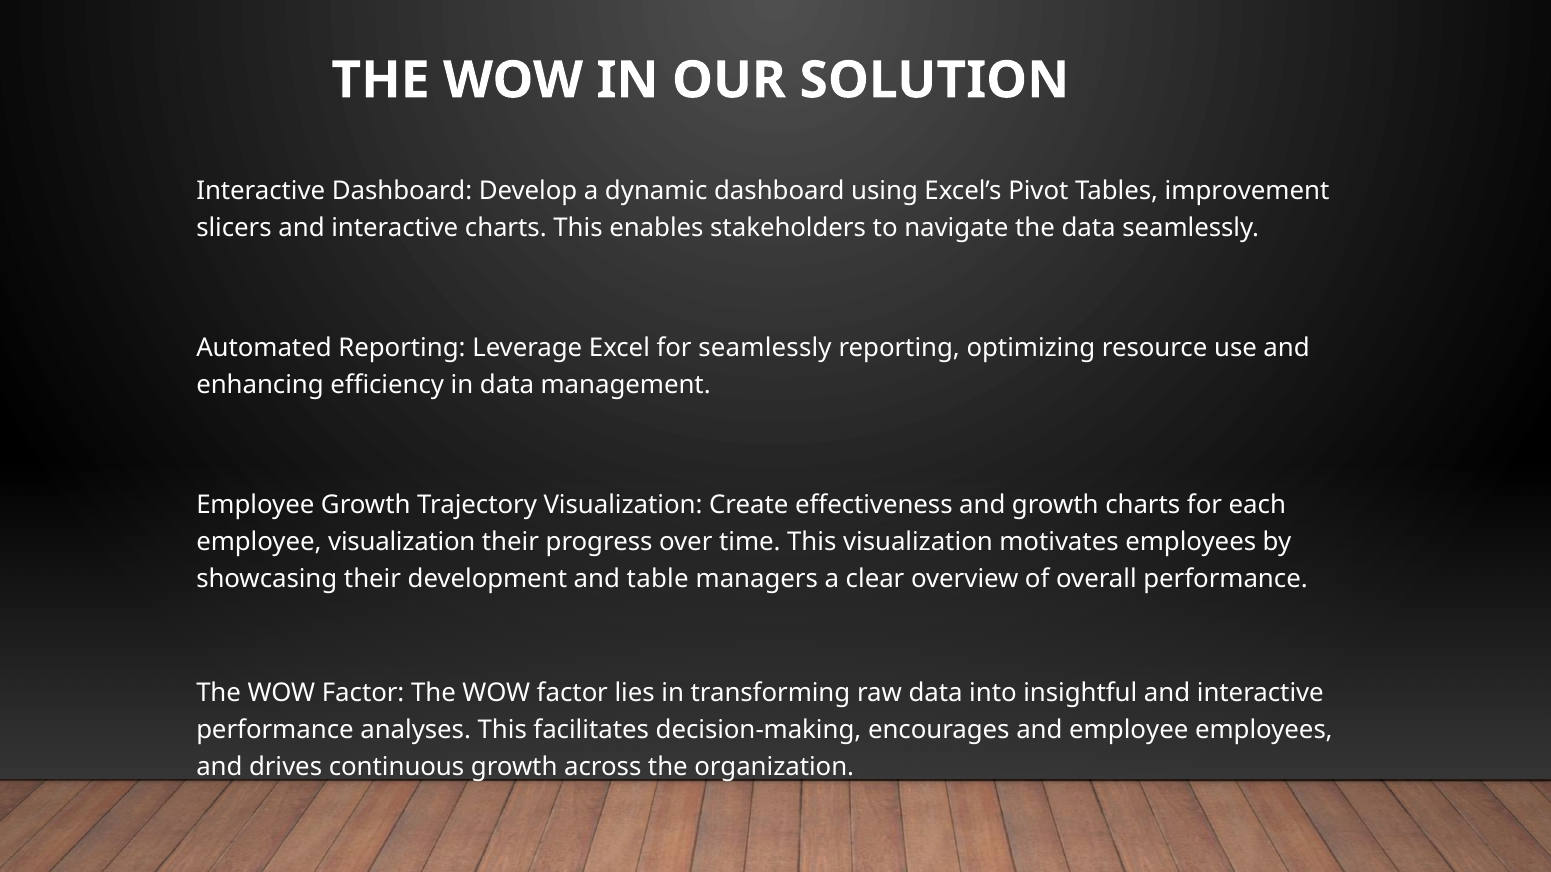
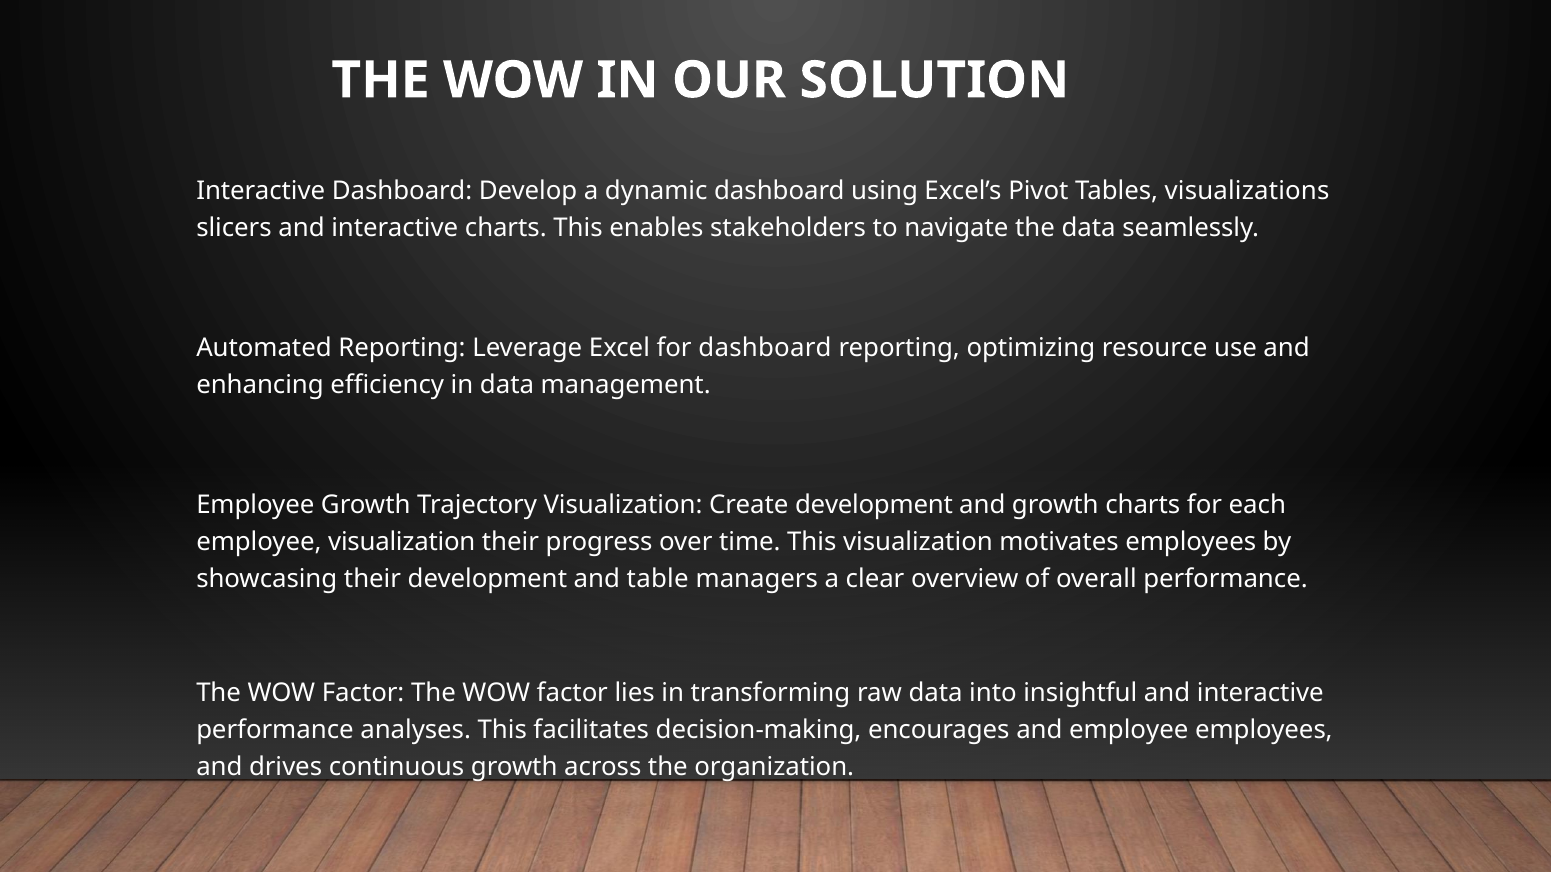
improvement: improvement -> visualizations
for seamlessly: seamlessly -> dashboard
Create effectiveness: effectiveness -> development
